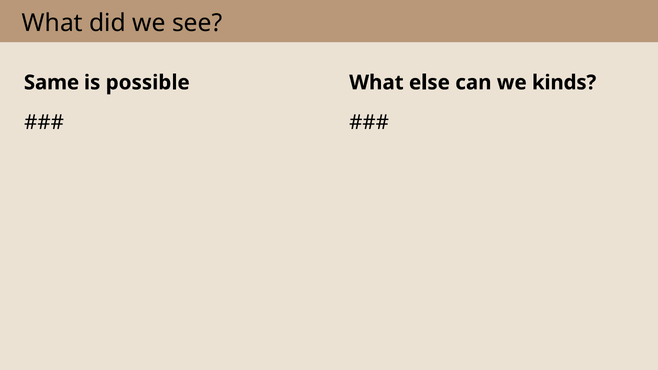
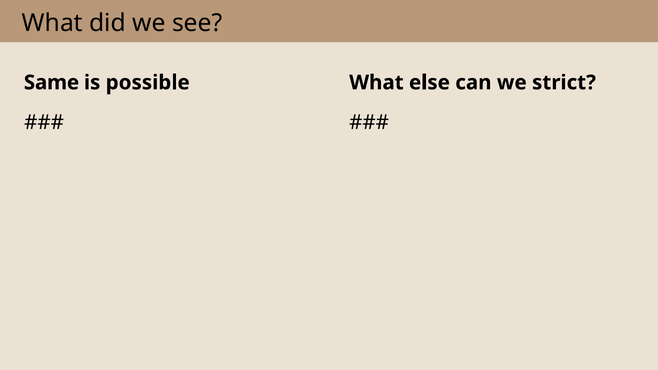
kinds: kinds -> strict
